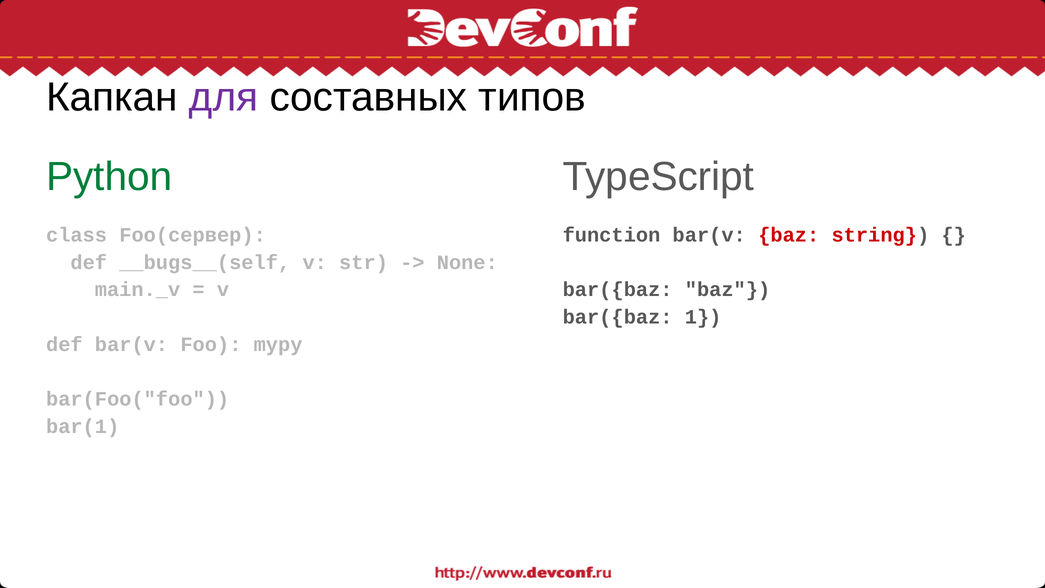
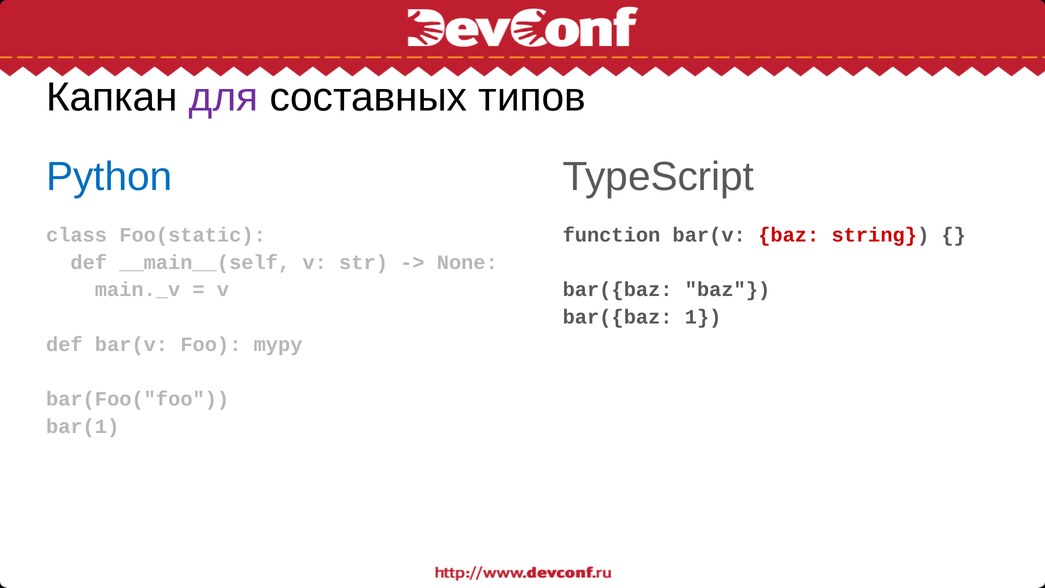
Python colour: green -> blue
Foo(сервер: Foo(сервер -> Foo(static
__bugs__(self: __bugs__(self -> __main__(self
